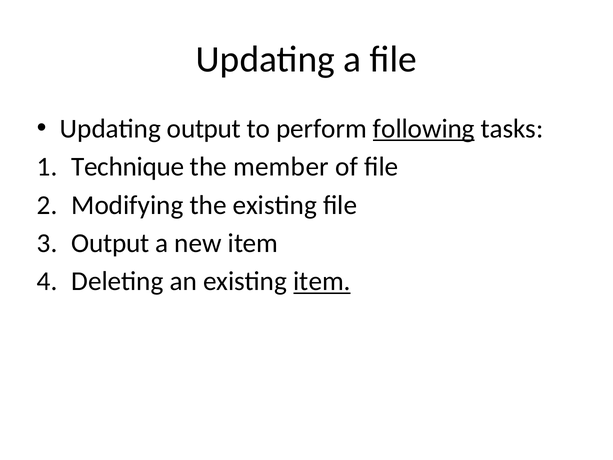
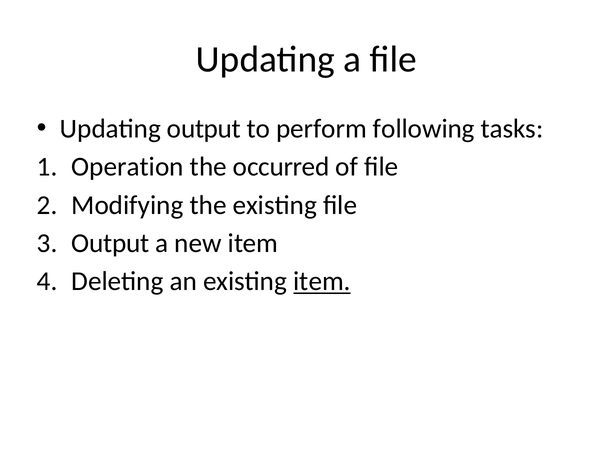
following underline: present -> none
Technique: Technique -> Operation
member: member -> occurred
